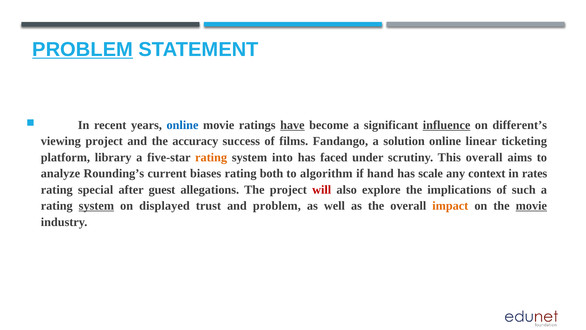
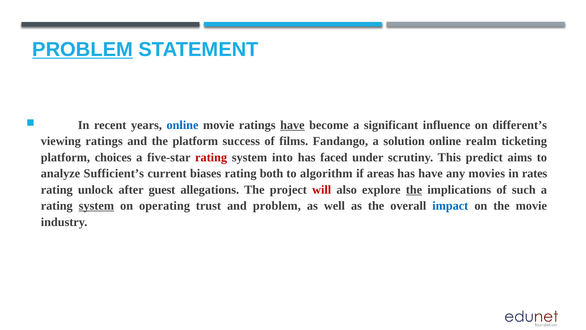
influence underline: present -> none
viewing project: project -> ratings
the accuracy: accuracy -> platform
linear: linear -> realm
library: library -> choices
rating at (211, 157) colour: orange -> red
This overall: overall -> predict
Rounding’s: Rounding’s -> Sufficient’s
hand: hand -> areas
has scale: scale -> have
context: context -> movies
special: special -> unlock
the at (414, 190) underline: none -> present
displayed: displayed -> operating
impact colour: orange -> blue
movie at (531, 206) underline: present -> none
